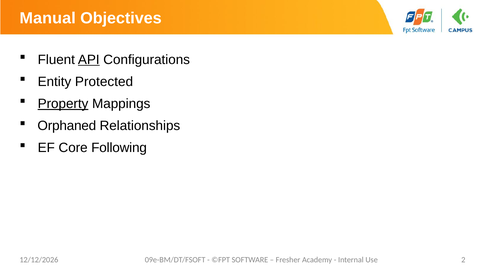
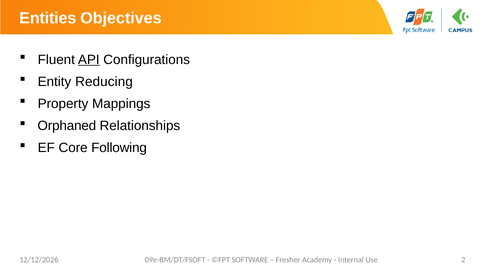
Manual: Manual -> Entities
Protected: Protected -> Reducing
Property underline: present -> none
